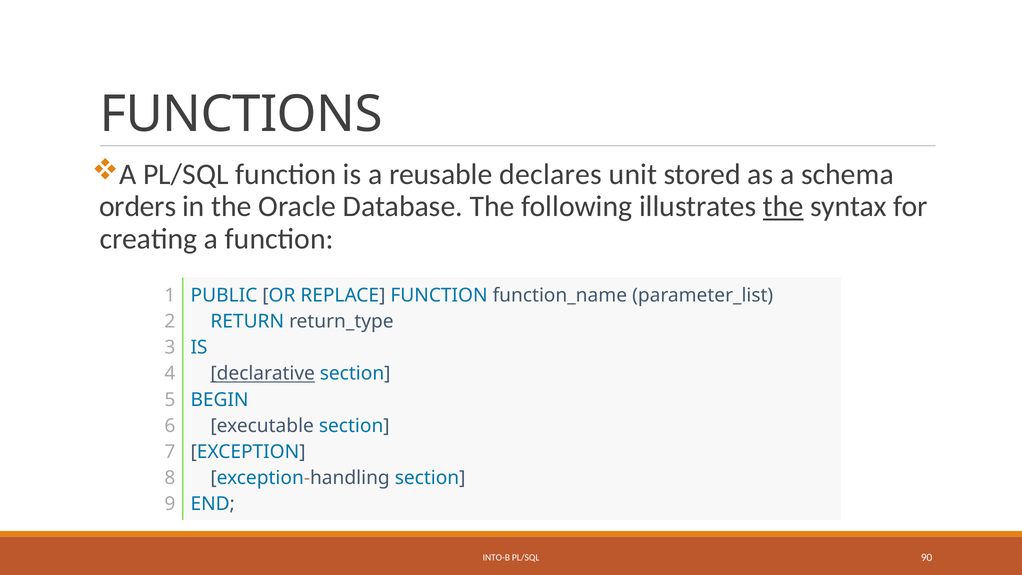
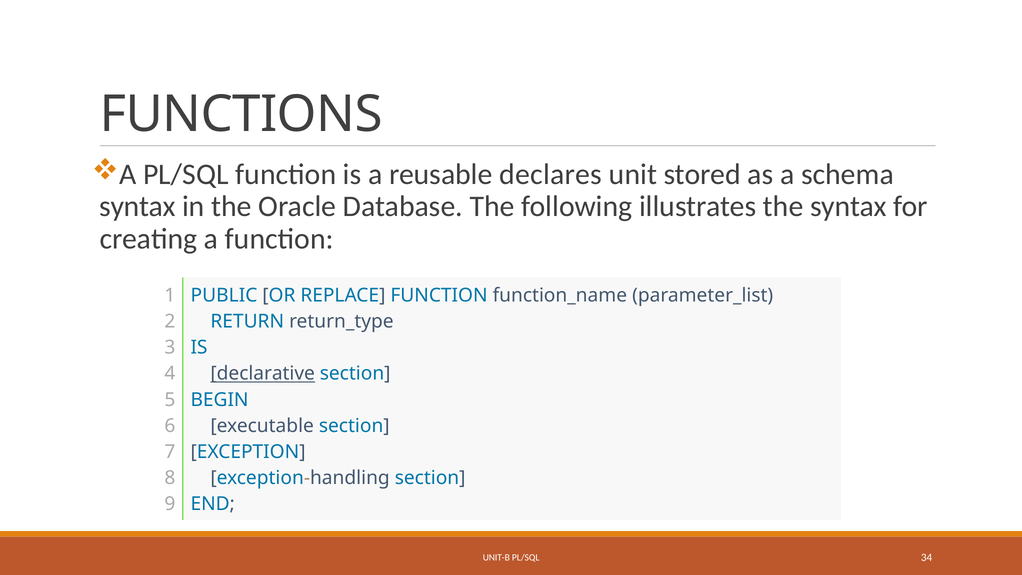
orders at (138, 207): orders -> syntax
the at (783, 207) underline: present -> none
INTO-B: INTO-B -> UNIT-B
90: 90 -> 34
